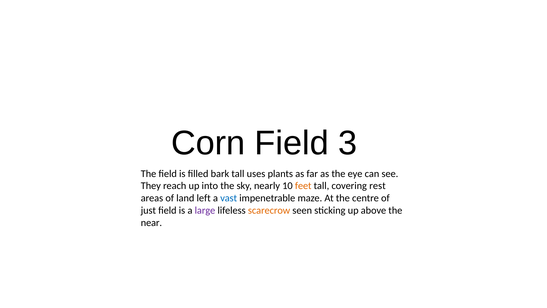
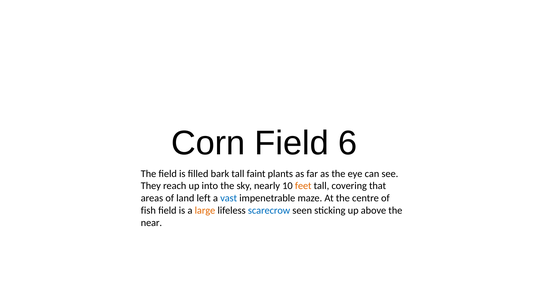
3: 3 -> 6
uses: uses -> faint
rest: rest -> that
just: just -> fish
large colour: purple -> orange
scarecrow colour: orange -> blue
